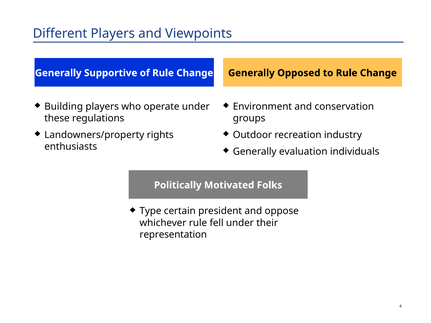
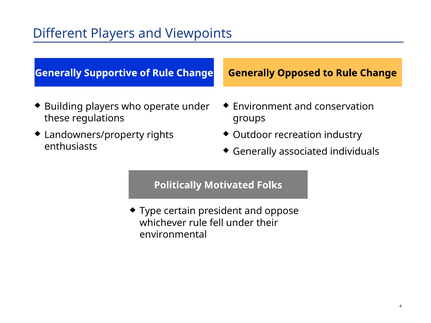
evaluation: evaluation -> associated
representation: representation -> environmental
